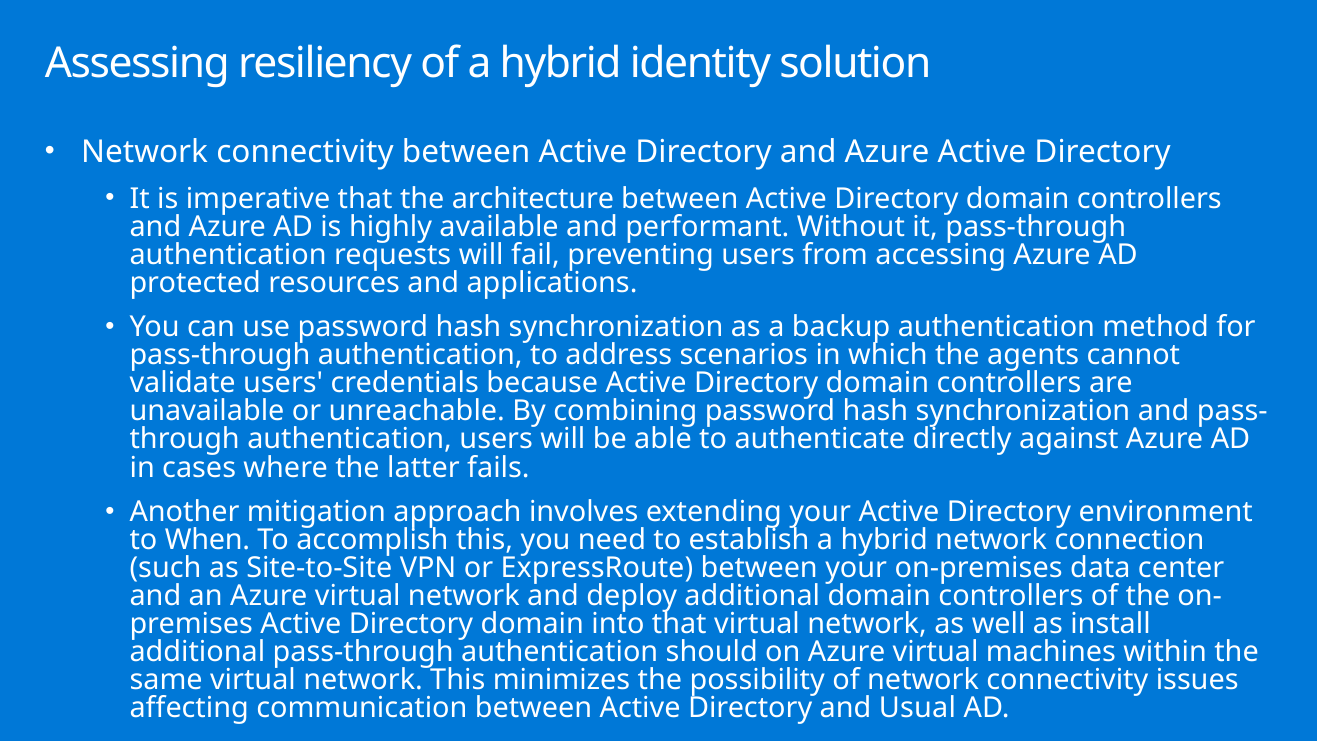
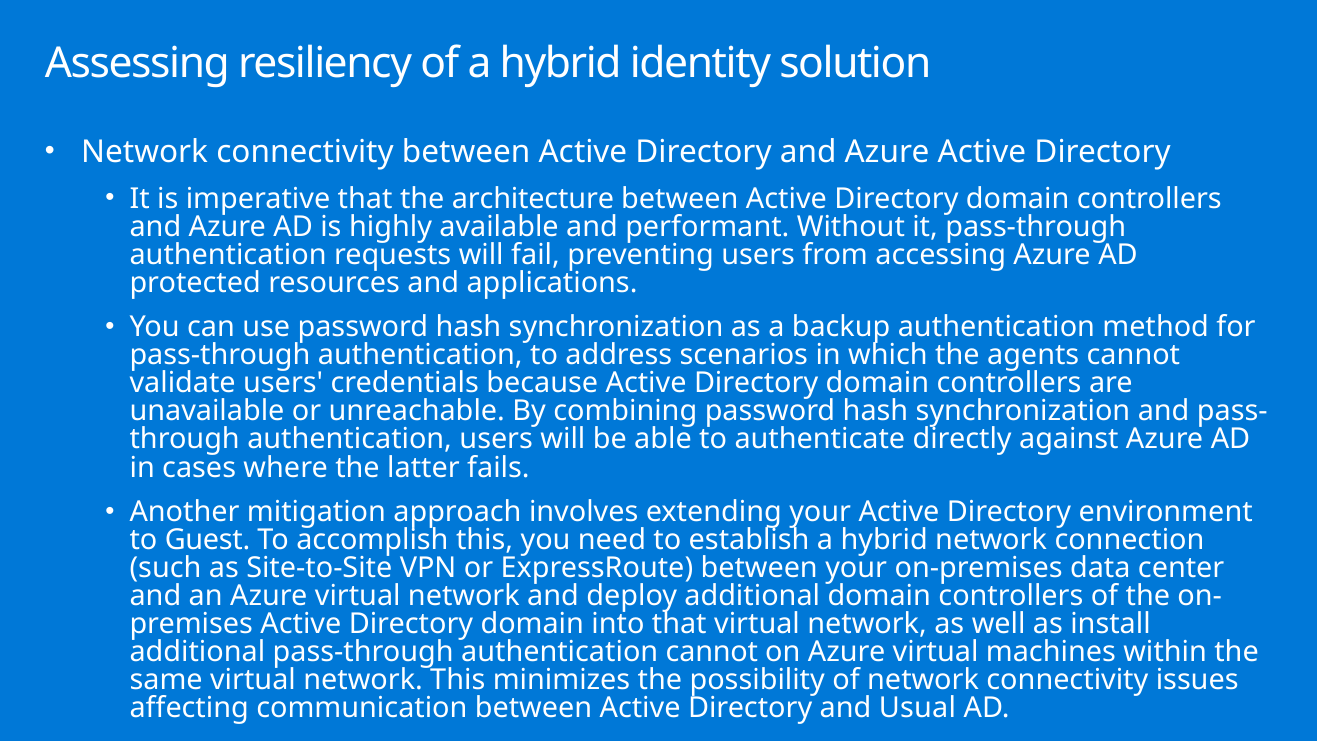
When: When -> Guest
authentication should: should -> cannot
